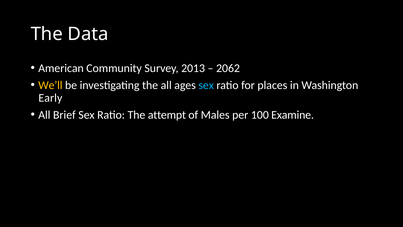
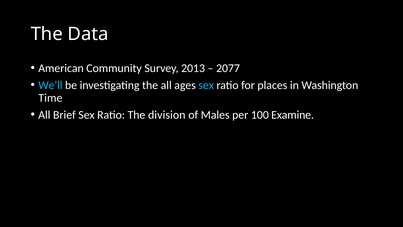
2062: 2062 -> 2077
We’ll colour: yellow -> light blue
Early: Early -> Time
attempt: attempt -> division
